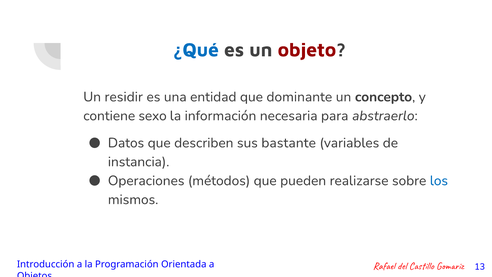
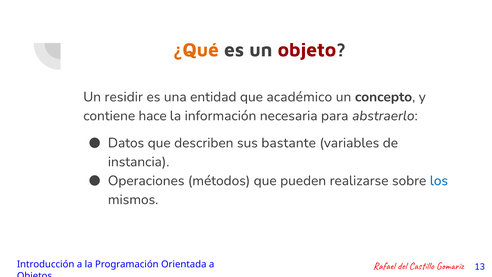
¿Qué colour: blue -> orange
dominante: dominante -> académico
sexo: sexo -> hace
